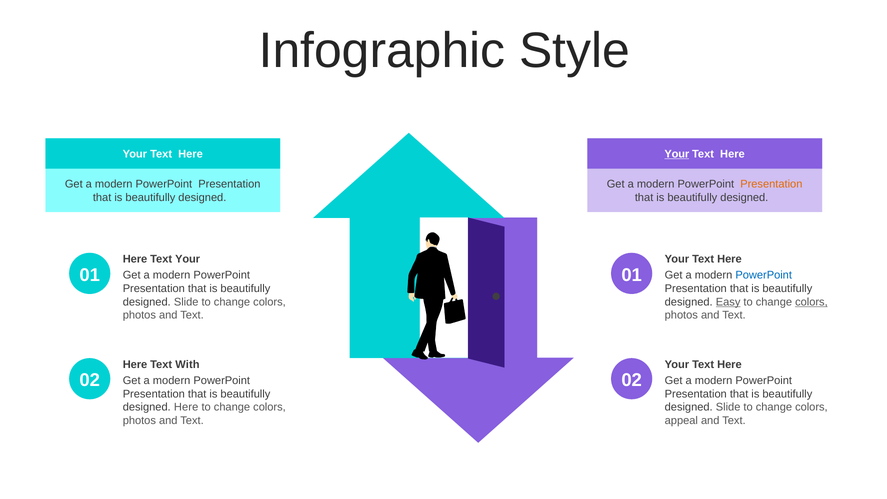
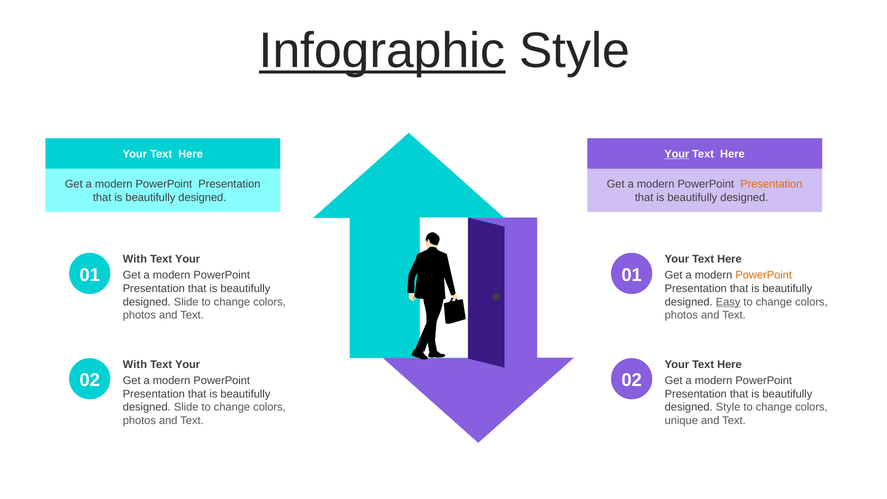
Infographic underline: none -> present
Here at (135, 259): Here -> With
PowerPoint at (764, 275) colour: blue -> orange
colors at (811, 302) underline: present -> none
Here at (135, 365): Here -> With
With at (187, 365): With -> Your
Here at (186, 407): Here -> Slide
Slide at (728, 407): Slide -> Style
appeal: appeal -> unique
